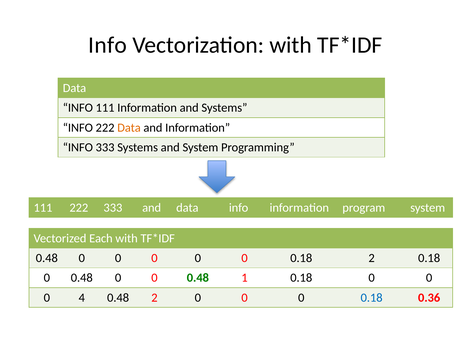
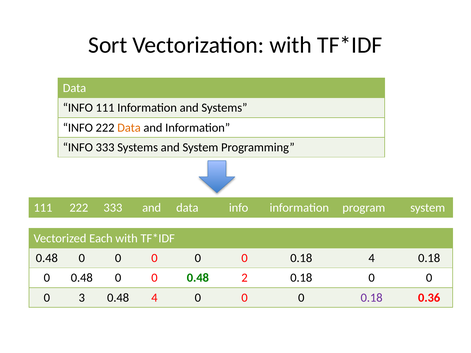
Info at (108, 45): Info -> Sort
0.18 2: 2 -> 4
1: 1 -> 2
4: 4 -> 3
0.48 2: 2 -> 4
0.18 at (372, 298) colour: blue -> purple
